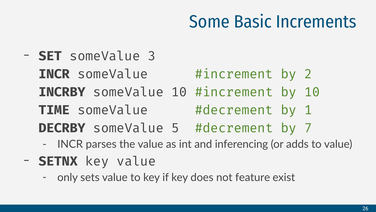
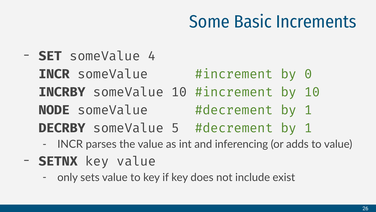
3: 3 -> 4
2: 2 -> 0
TIME: TIME -> NODE
7 at (308, 128): 7 -> 1
feature: feature -> include
